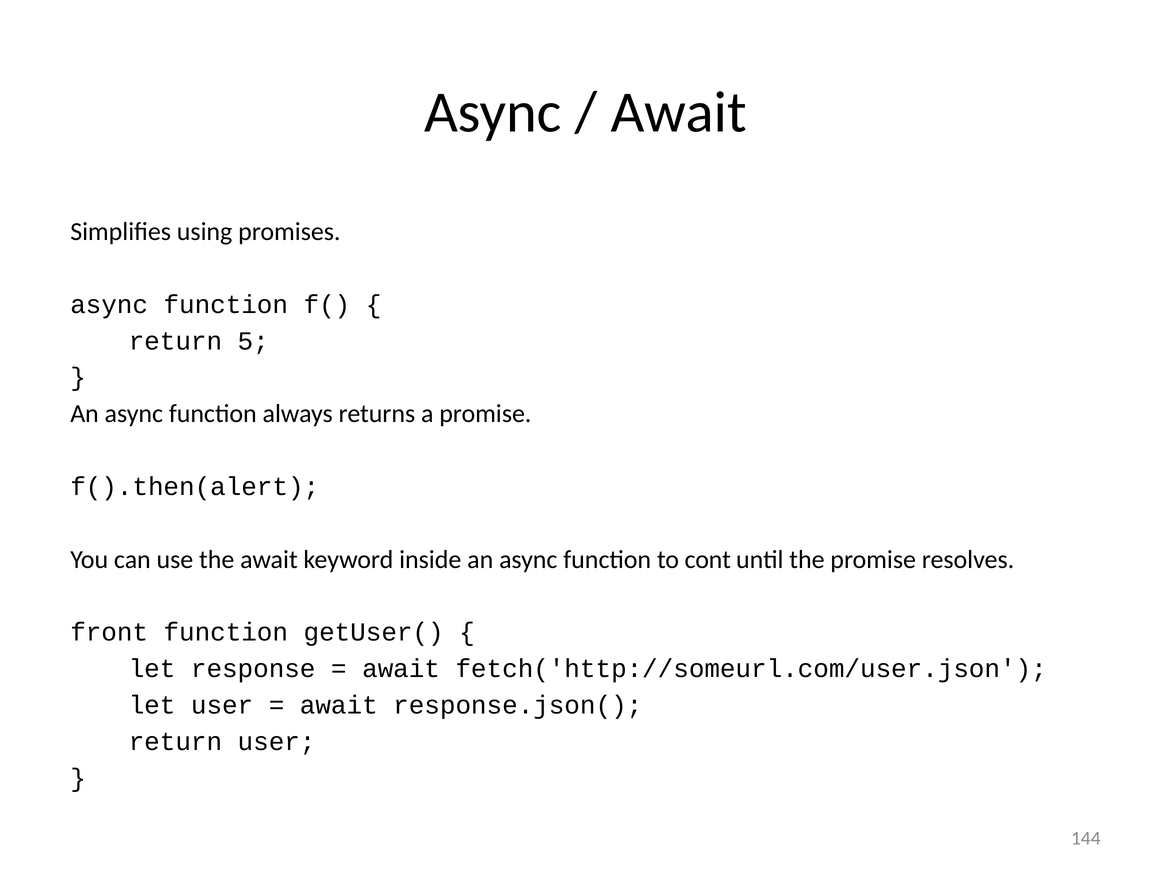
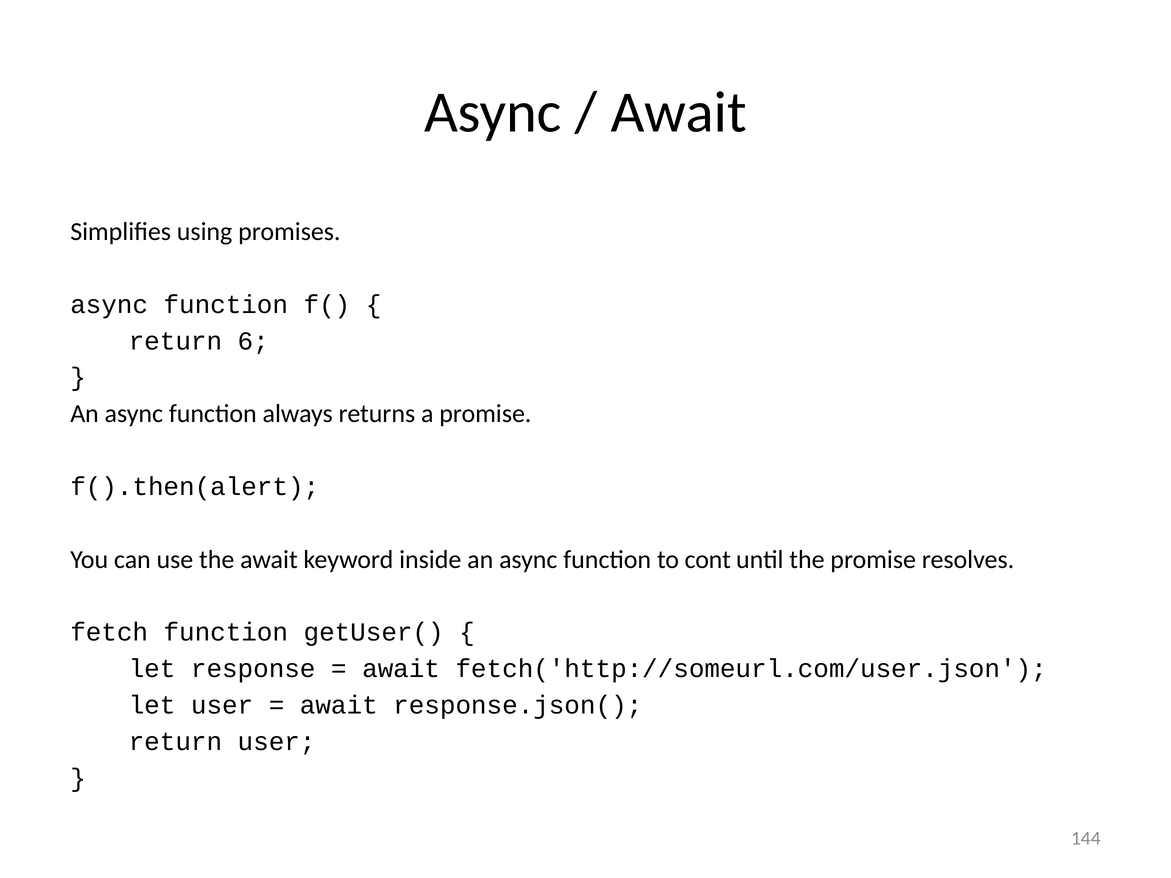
5: 5 -> 6
front: front -> fetch
